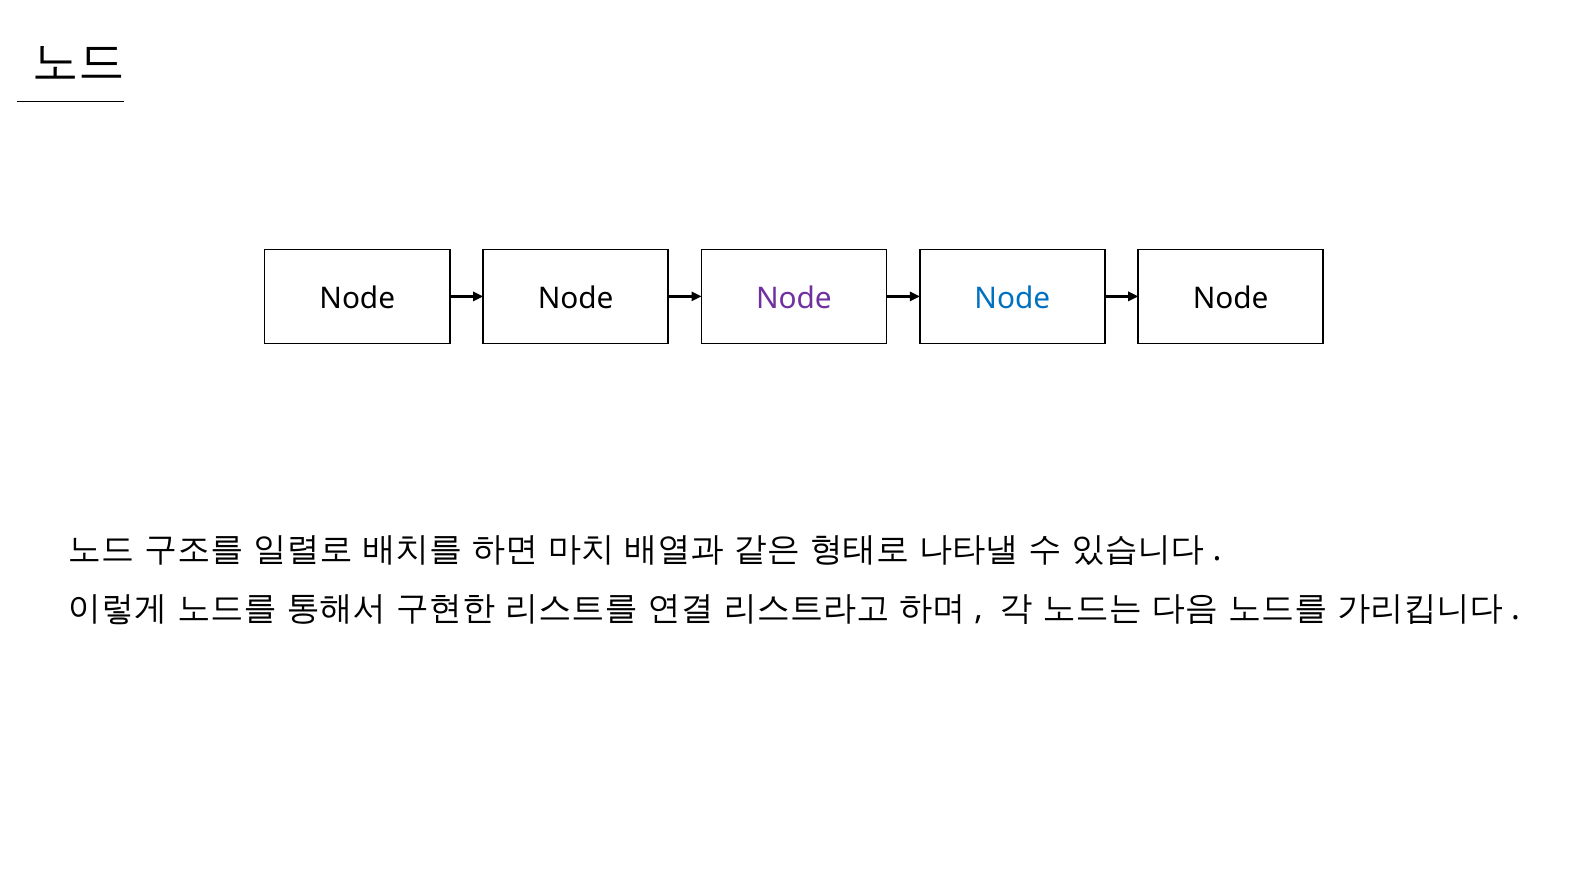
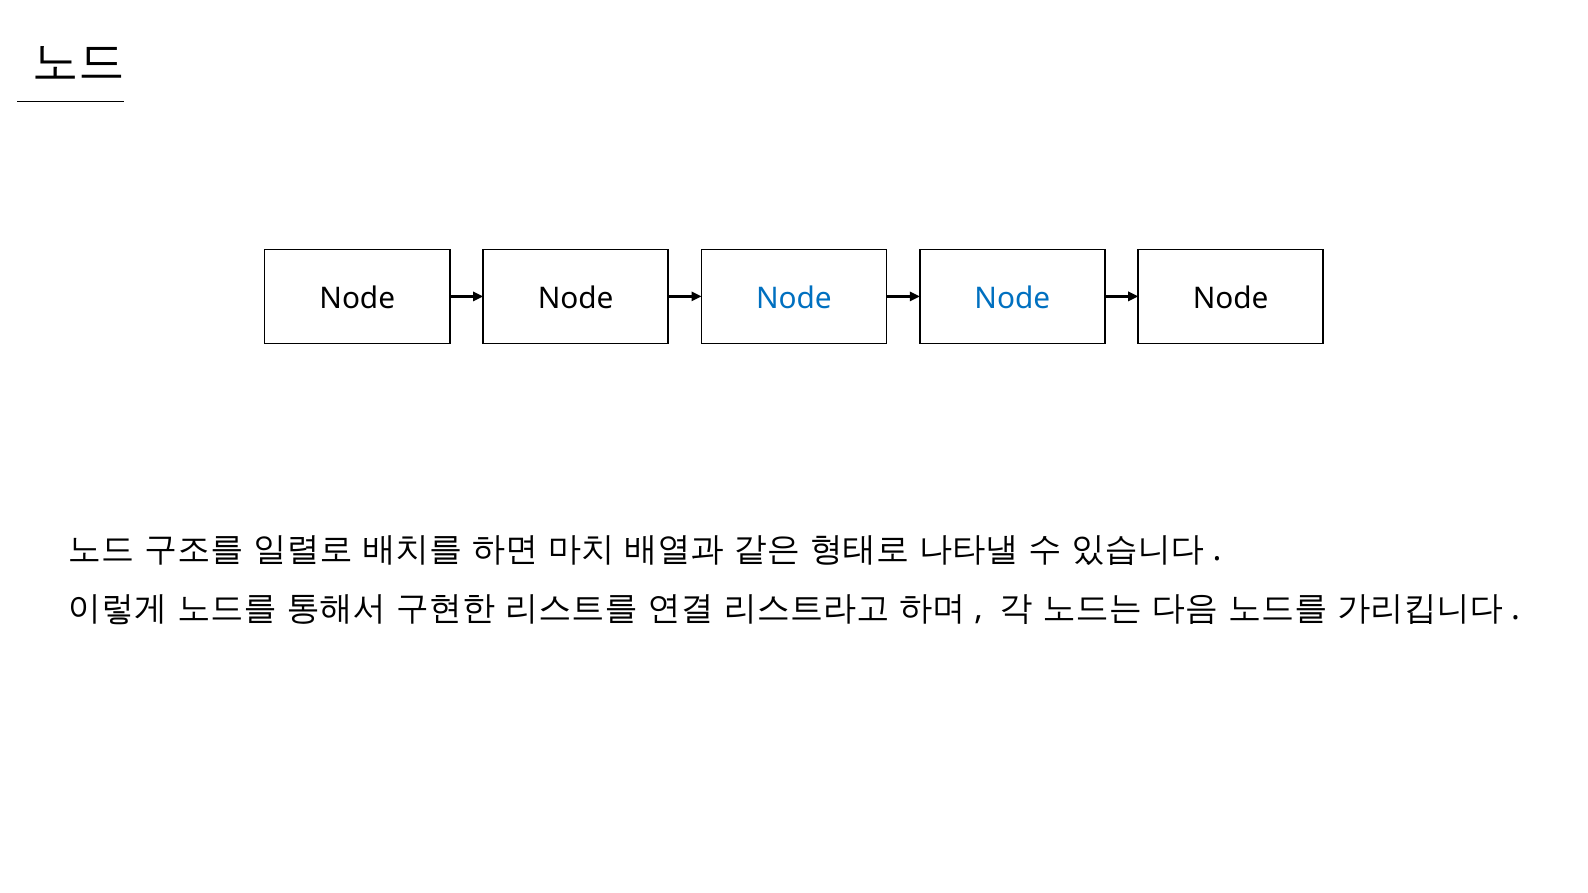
Node at (794, 299) colour: purple -> blue
